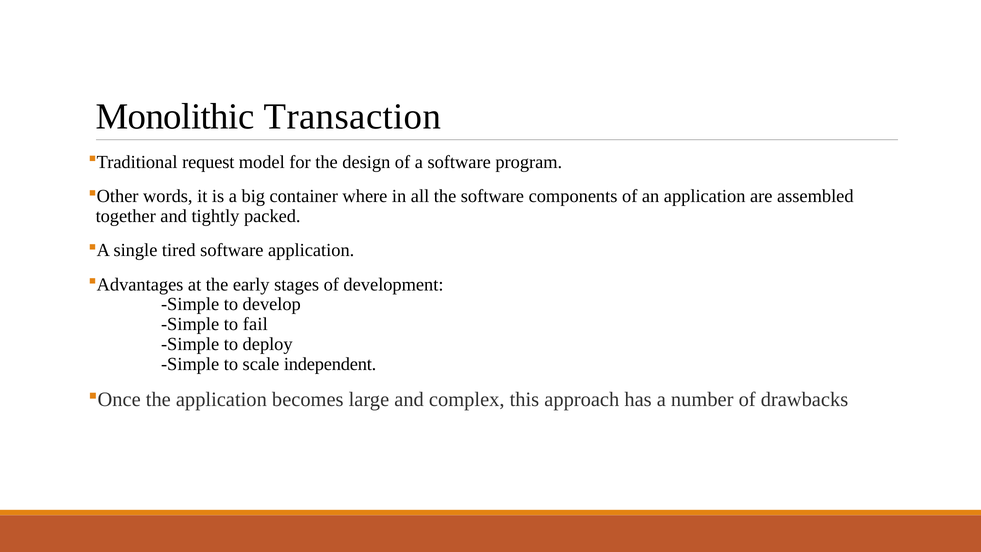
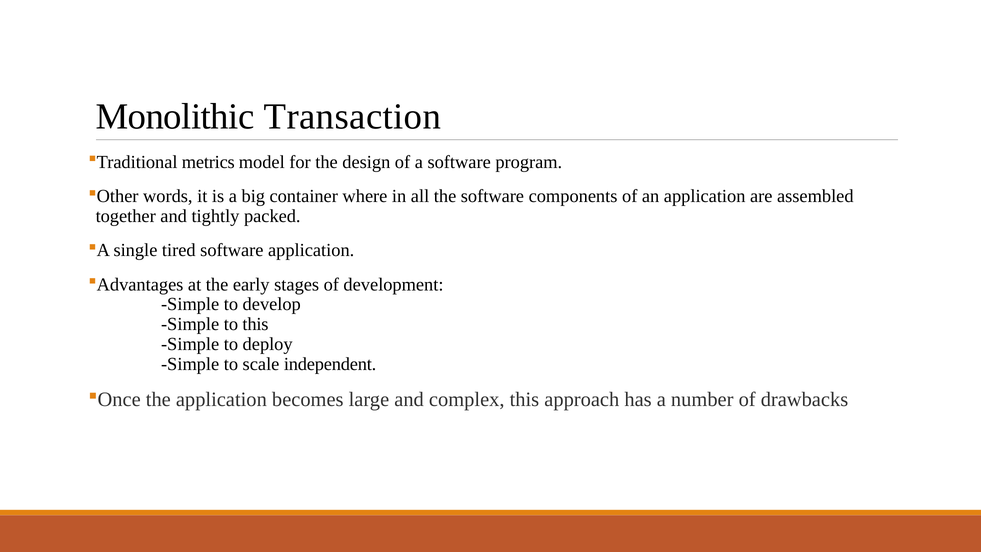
request: request -> metrics
to fail: fail -> this
